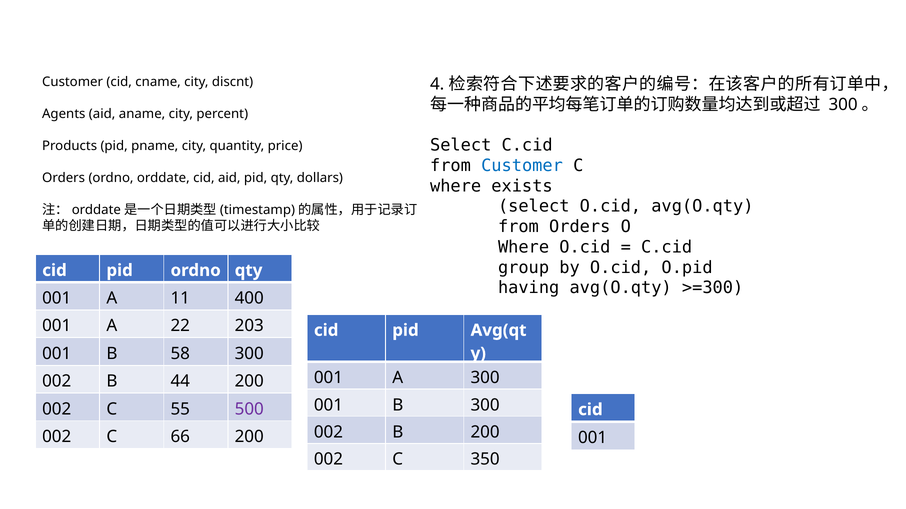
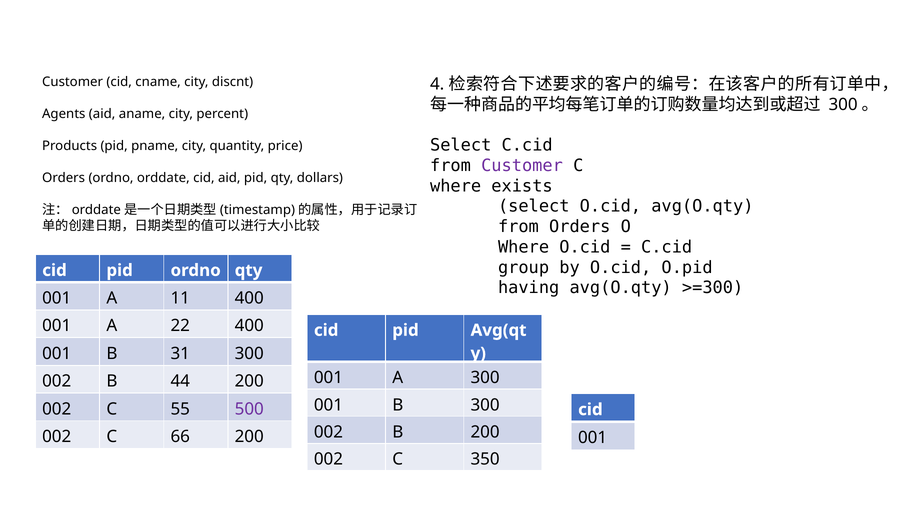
Customer at (522, 166) colour: blue -> purple
22 203: 203 -> 400
58: 58 -> 31
